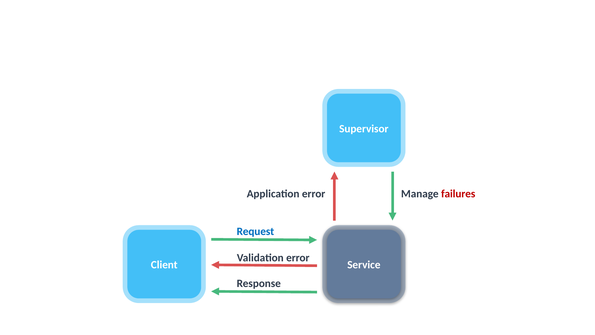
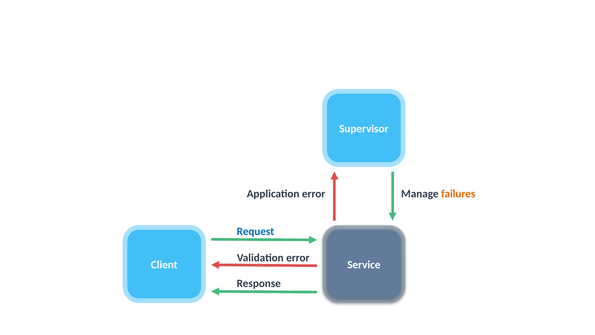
failures colour: red -> orange
